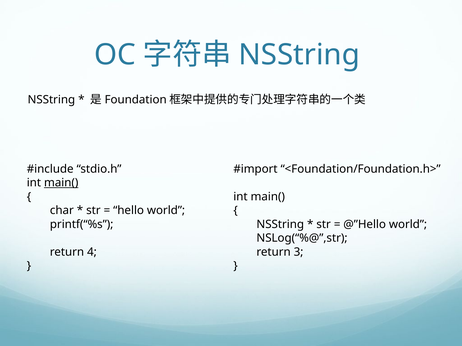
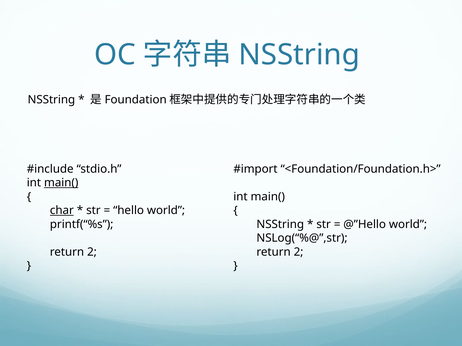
char underline: none -> present
4 at (92, 252): 4 -> 2
3 at (299, 252): 3 -> 2
